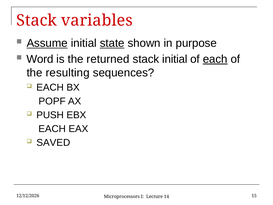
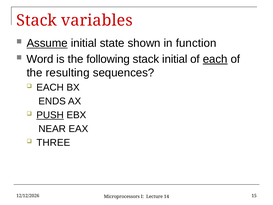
state underline: present -> none
purpose: purpose -> function
returned: returned -> following
POPF: POPF -> ENDS
PUSH underline: none -> present
EACH at (52, 129): EACH -> NEAR
SAVED: SAVED -> THREE
